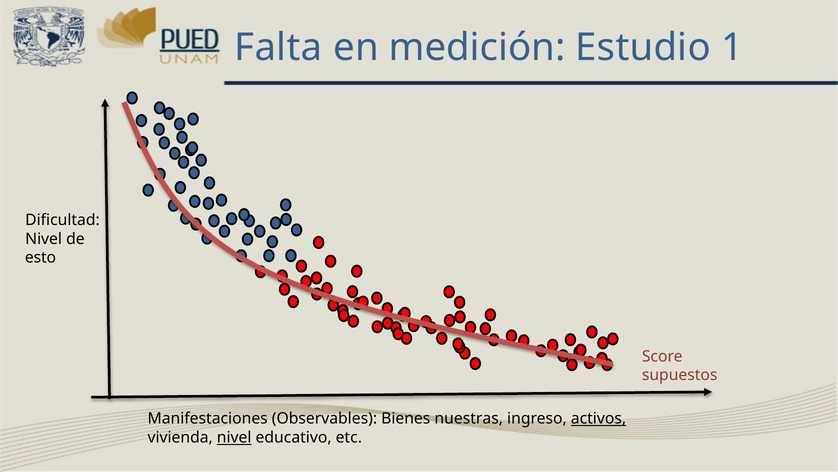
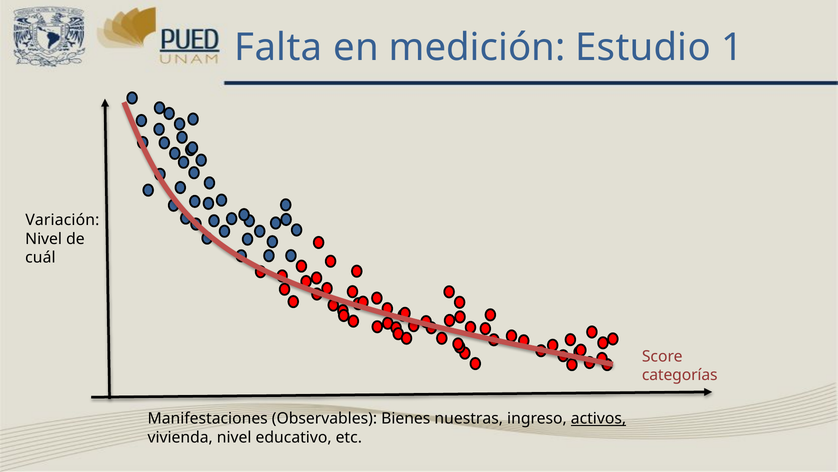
Dificultad: Dificultad -> Variación
esto: esto -> cuál
supuestos: supuestos -> categorías
nivel at (234, 437) underline: present -> none
